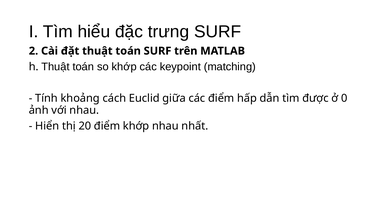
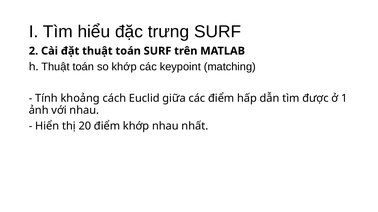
0: 0 -> 1
